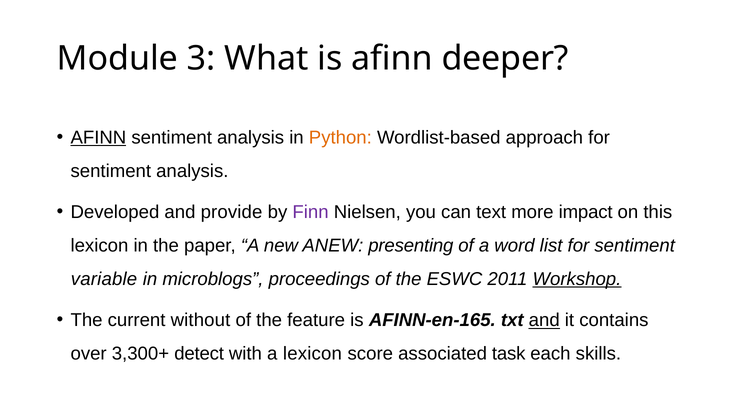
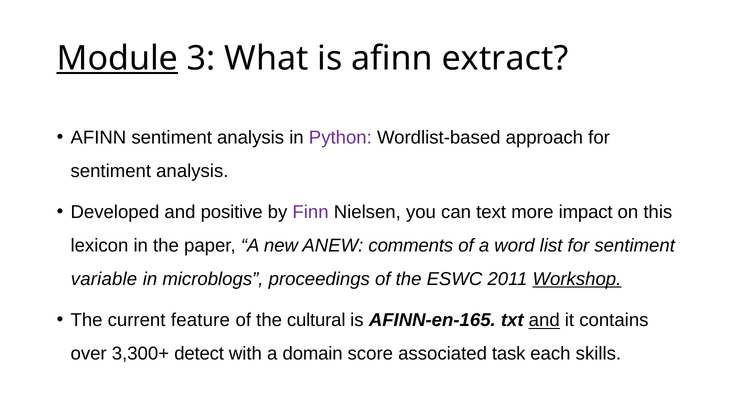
Module underline: none -> present
deeper: deeper -> extract
AFINN at (98, 138) underline: present -> none
Python colour: orange -> purple
provide: provide -> positive
presenting: presenting -> comments
without: without -> feature
feature: feature -> cultural
a lexicon: lexicon -> domain
